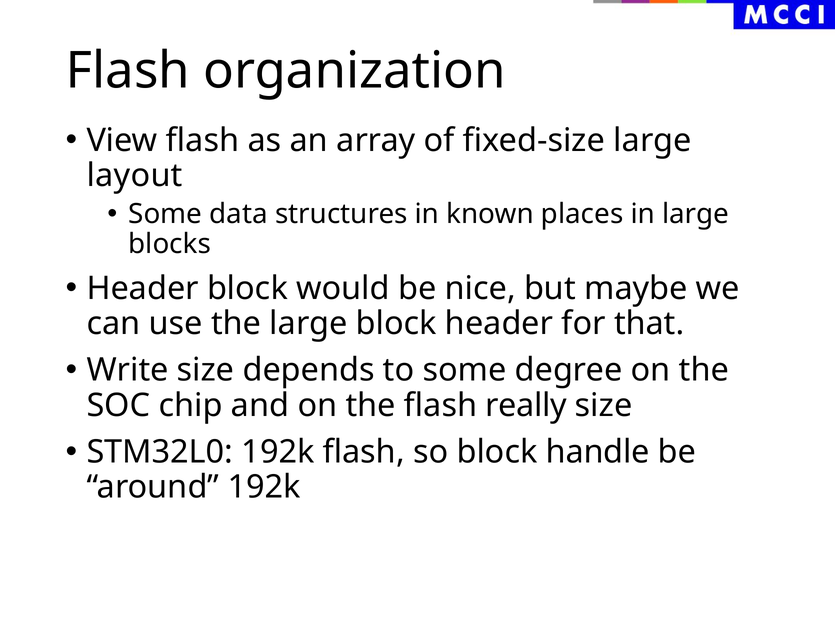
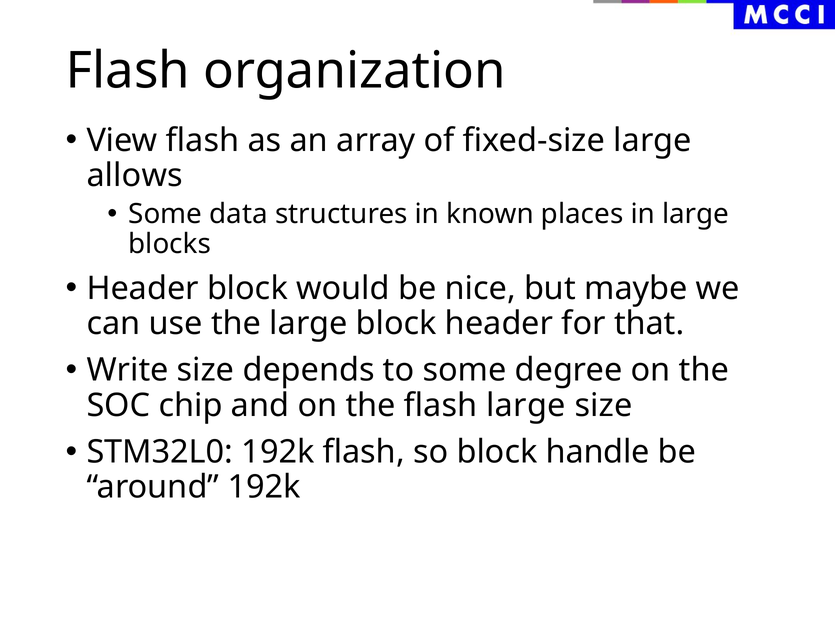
layout: layout -> allows
flash really: really -> large
